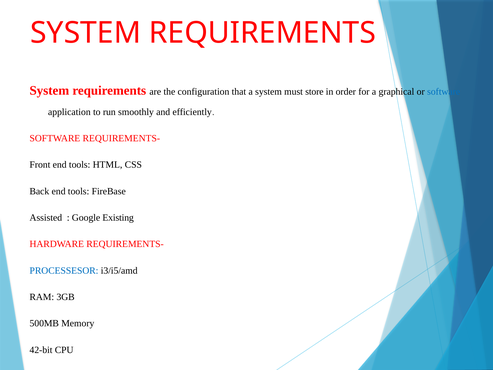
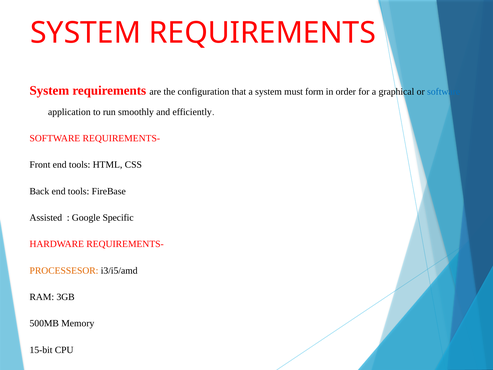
store: store -> form
Existing: Existing -> Specific
PROCESSESOR colour: blue -> orange
42-bit: 42-bit -> 15-bit
